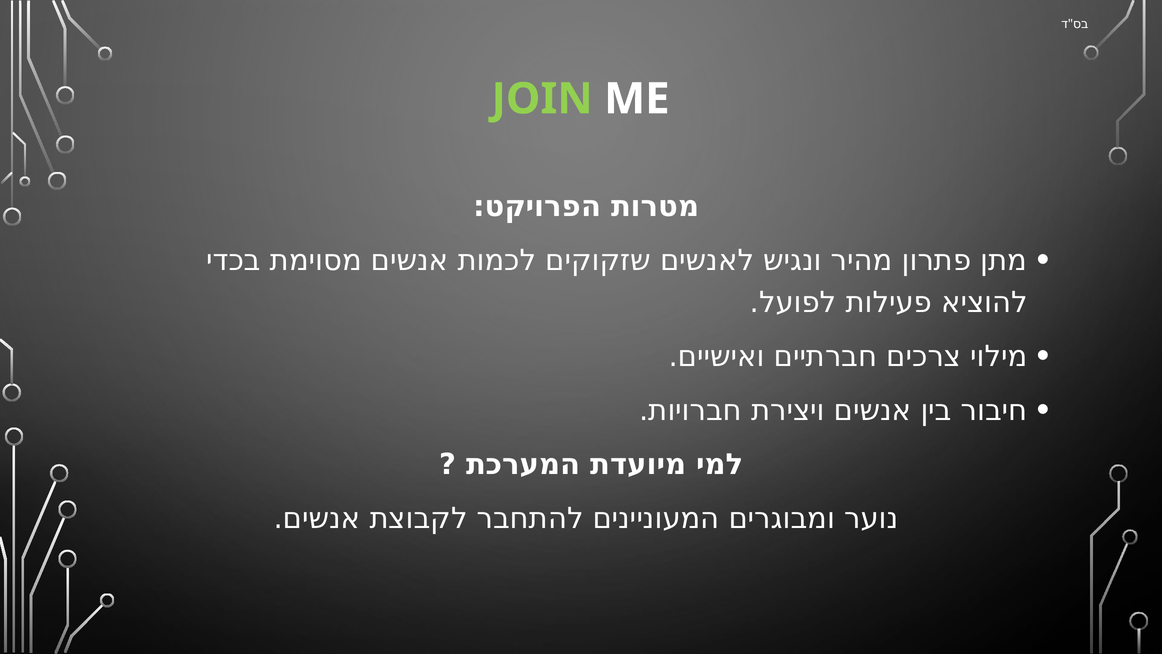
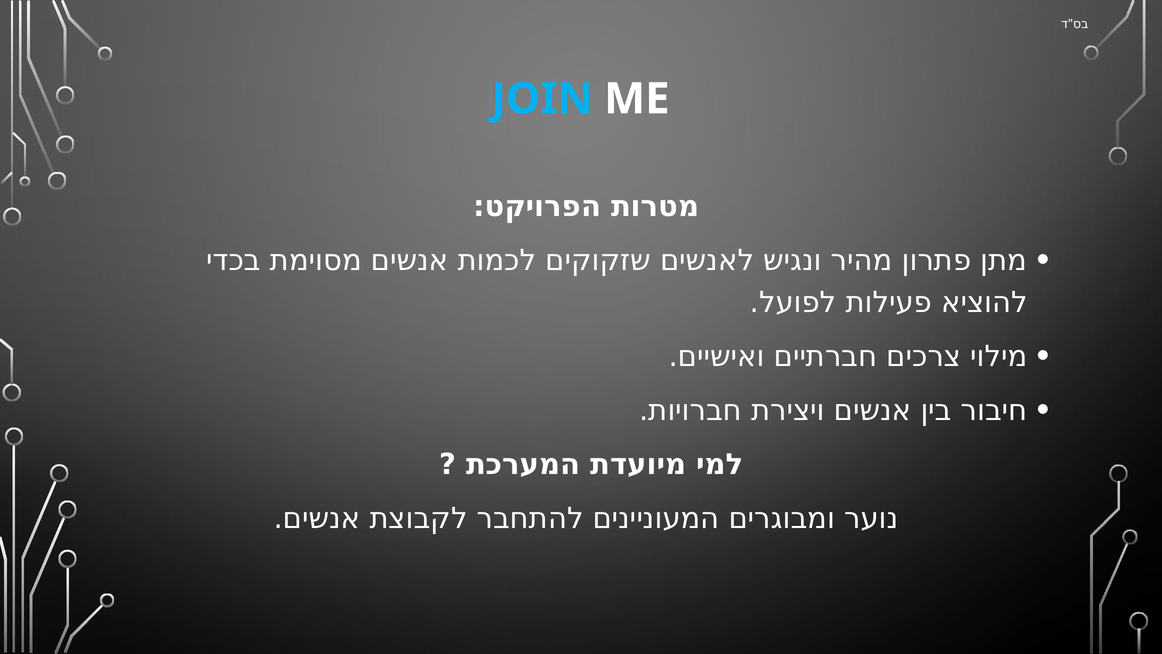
JOIN colour: light green -> light blue
